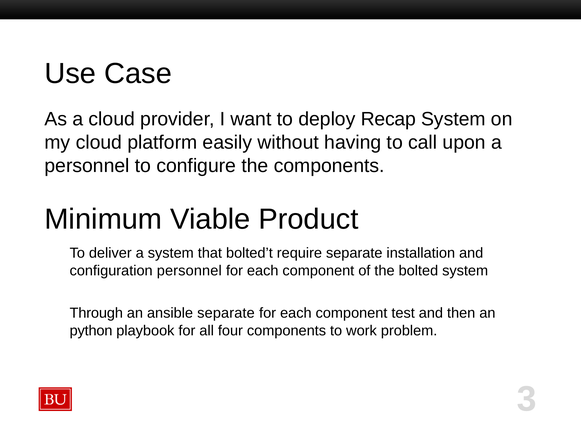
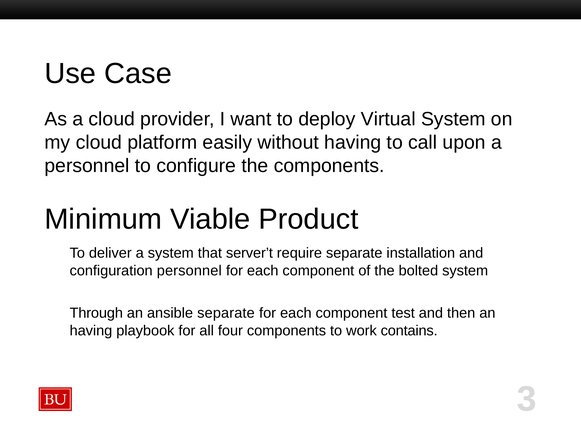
Recap: Recap -> Virtual
bolted’t: bolted’t -> server’t
python at (91, 330): python -> having
problem: problem -> contains
